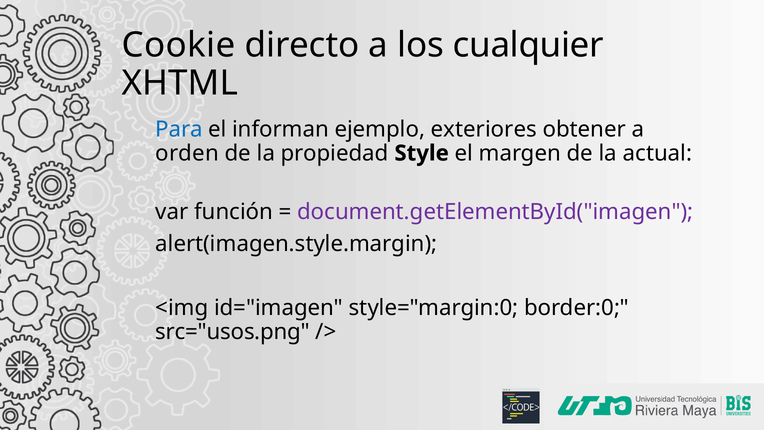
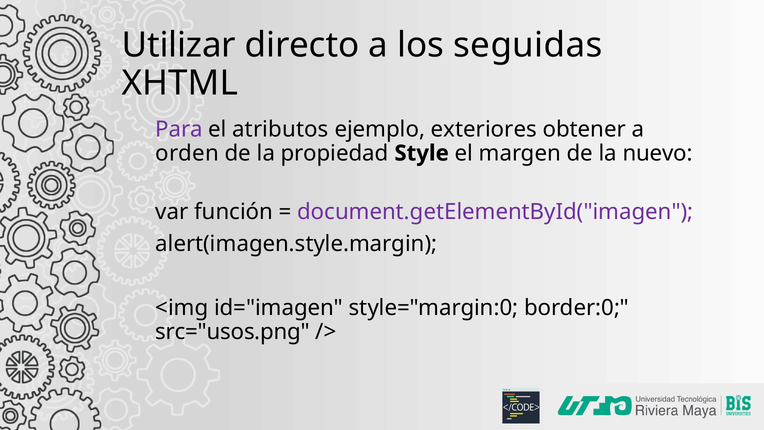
Cookie: Cookie -> Utilizar
cualquier: cualquier -> seguidas
Para colour: blue -> purple
informan: informan -> atributos
actual: actual -> nuevo
